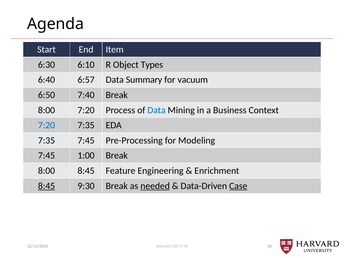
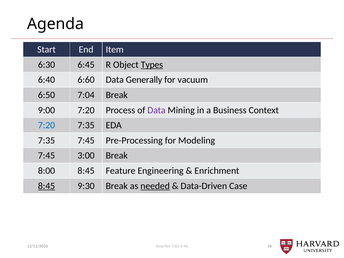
6:10: 6:10 -> 6:45
Types underline: none -> present
6:57: 6:57 -> 6:60
Summary: Summary -> Generally
7:40: 7:40 -> 7:04
8:00 at (46, 110): 8:00 -> 9:00
Data at (156, 110) colour: blue -> purple
1:00: 1:00 -> 3:00
Case underline: present -> none
